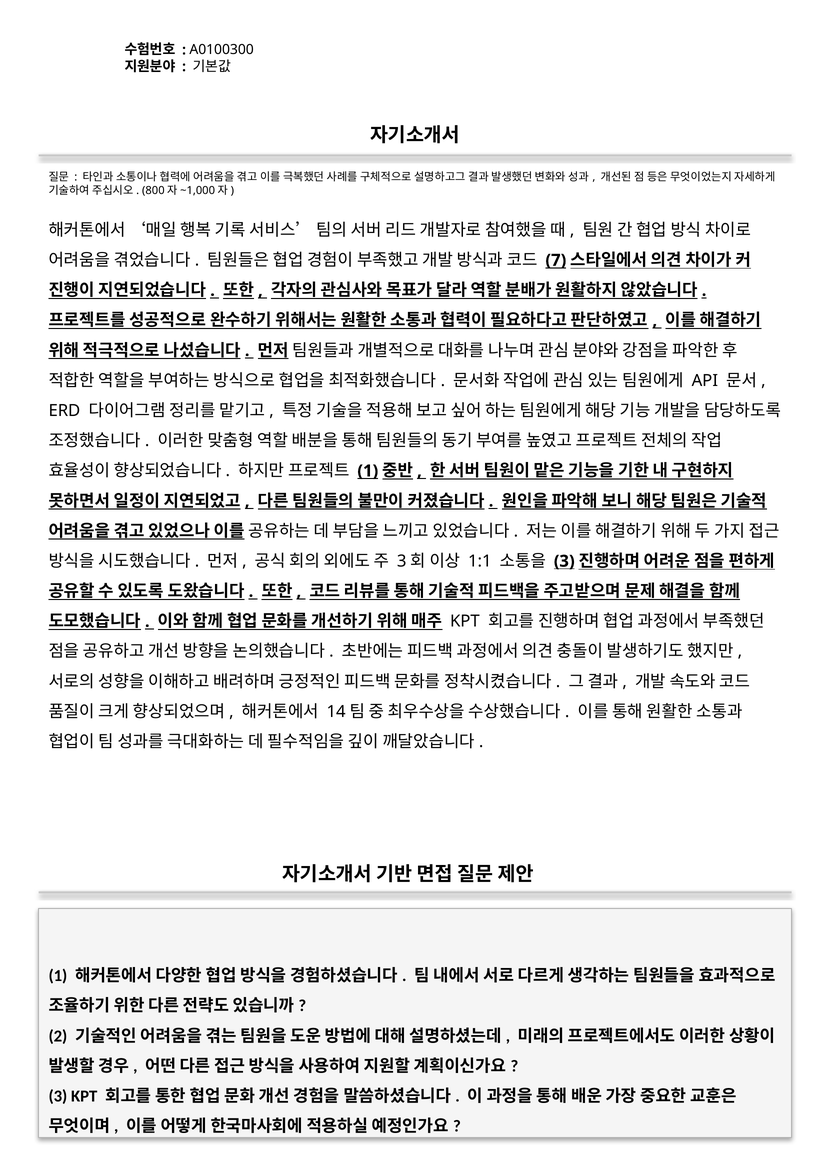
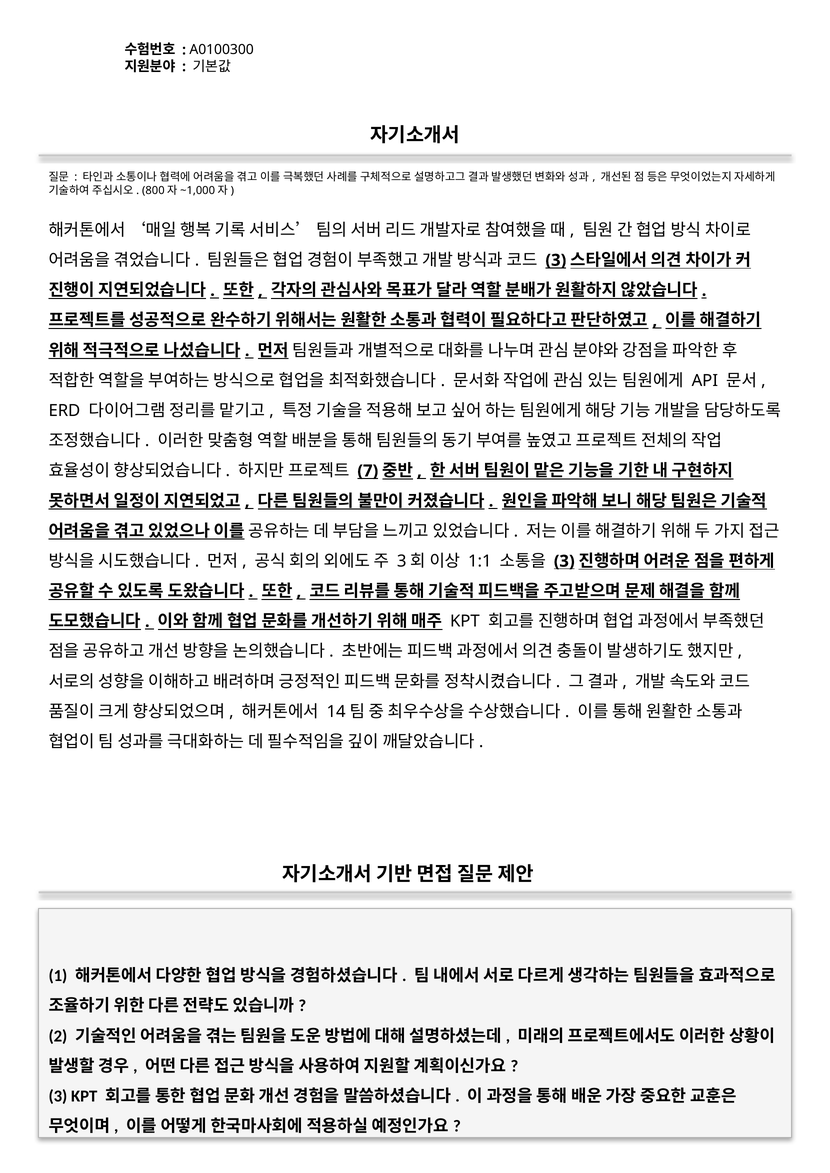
7 at (556, 260): 7 -> 3
1 at (368, 471): 1 -> 7
